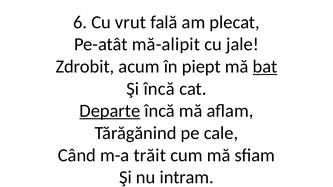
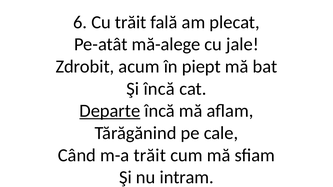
Cu vrut: vrut -> trăit
mă-alipit: mă-alipit -> mă-alege
bat underline: present -> none
